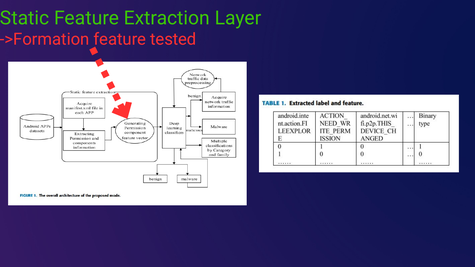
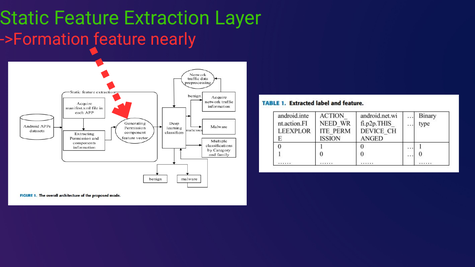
tested: tested -> nearly
